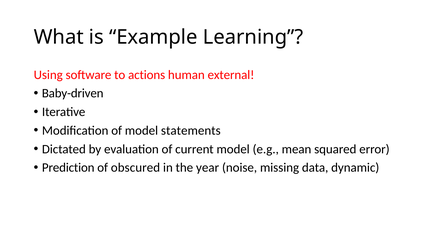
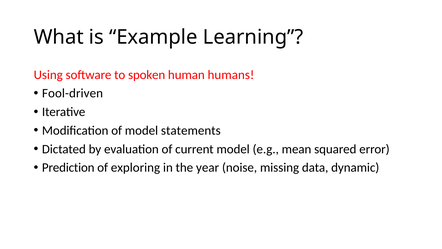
actions: actions -> spoken
external: external -> humans
Baby-driven: Baby-driven -> Fool-driven
obscured: obscured -> exploring
